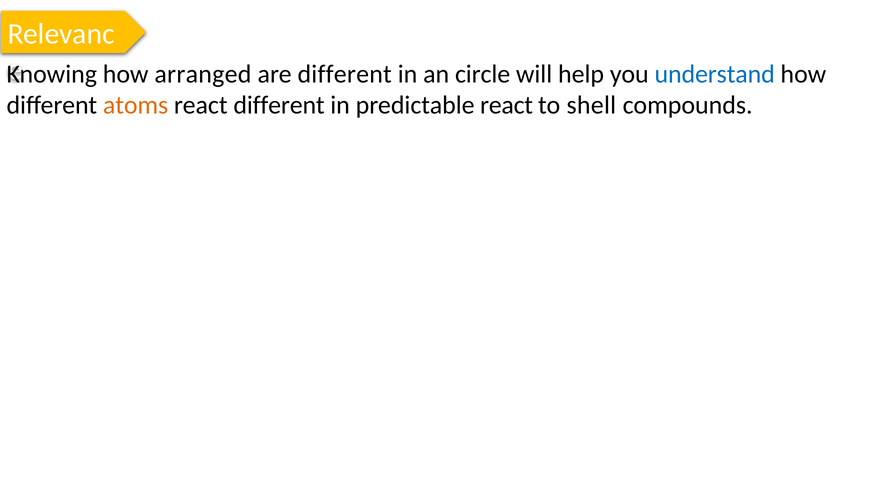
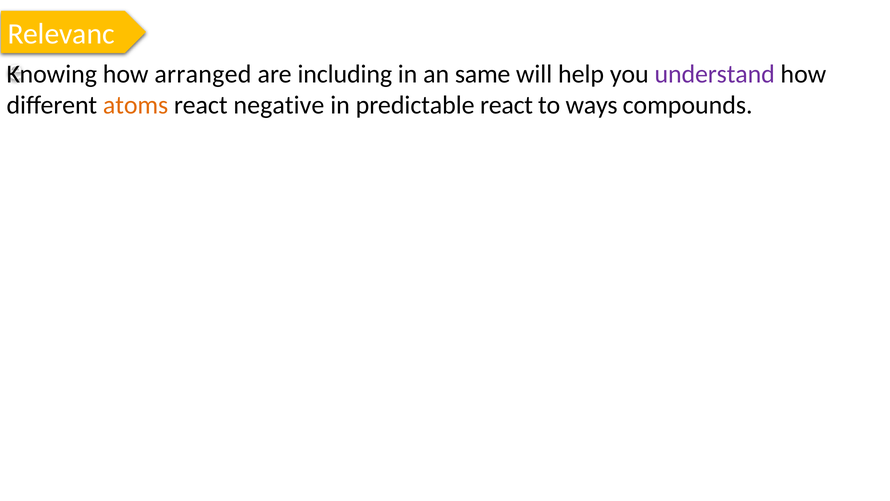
are different: different -> including
circle: circle -> same
understand colour: blue -> purple
react different: different -> negative
shell: shell -> ways
